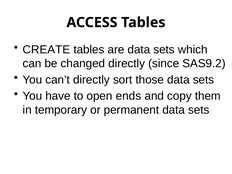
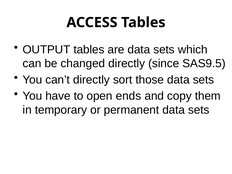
CREATE: CREATE -> OUTPUT
SAS9.2: SAS9.2 -> SAS9.5
